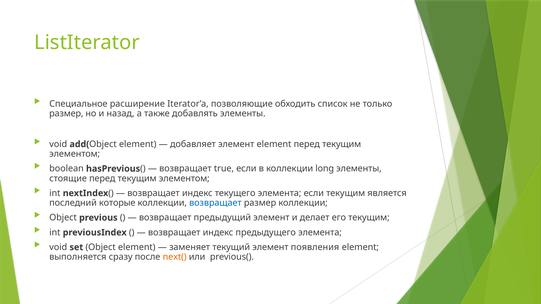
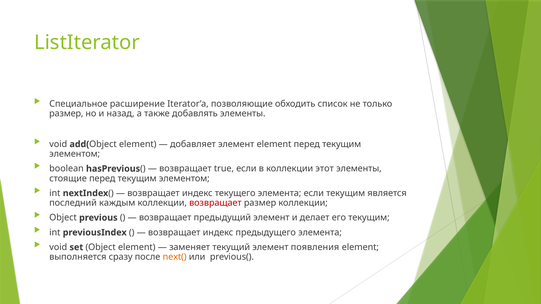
long: long -> этот
которые: которые -> каждым
возвращает at (215, 203) colour: blue -> red
